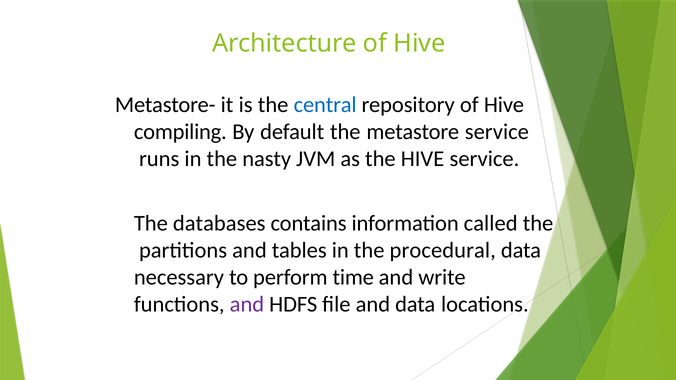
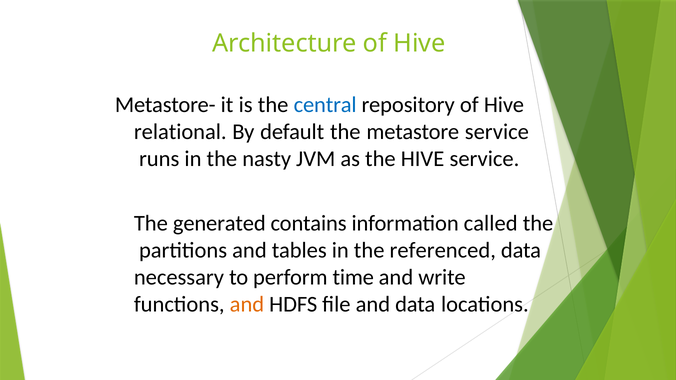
compiling: compiling -> relational
databases: databases -> generated
procedural: procedural -> referenced
and at (247, 304) colour: purple -> orange
